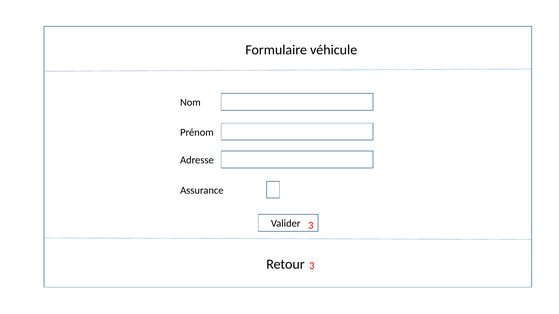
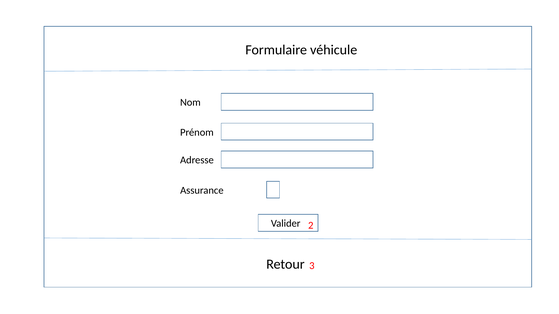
Valider 3: 3 -> 2
